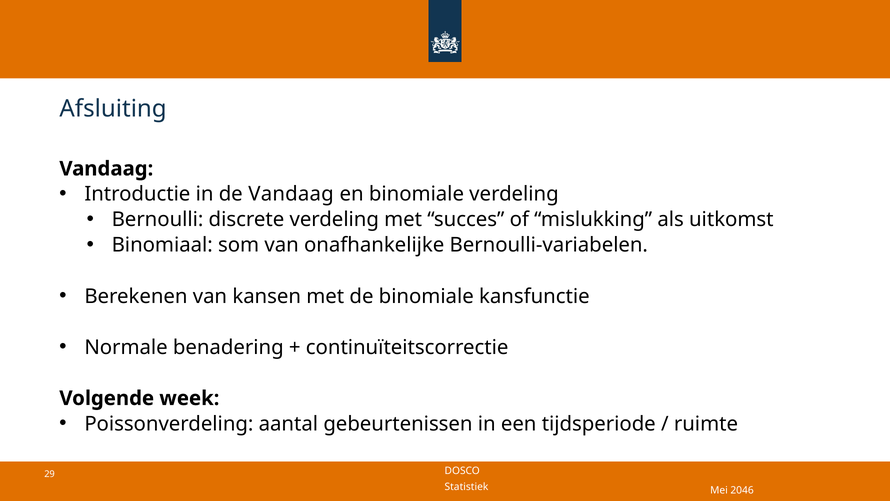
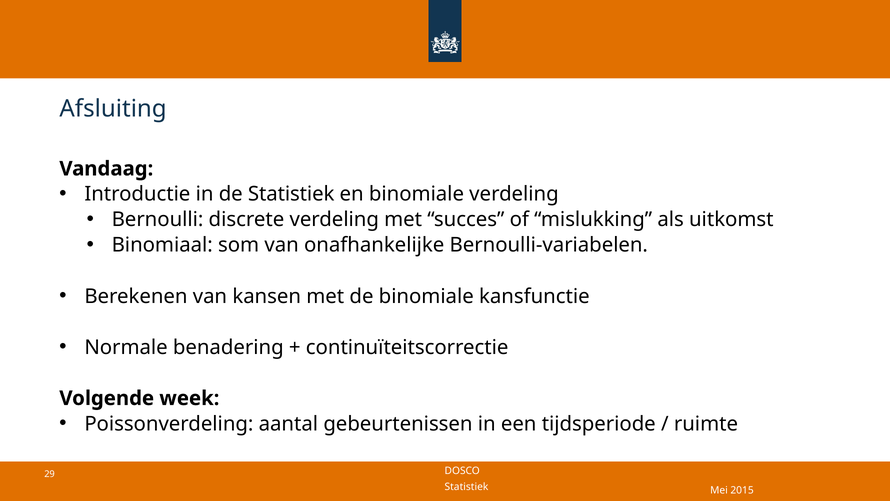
de Vandaag: Vandaag -> Statistiek
2046: 2046 -> 2015
